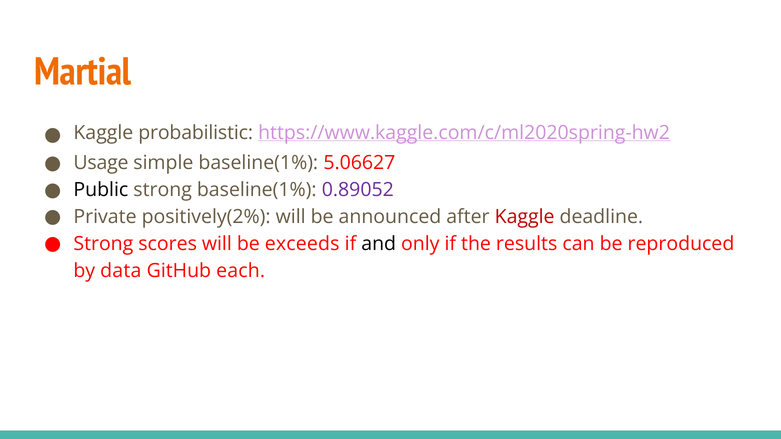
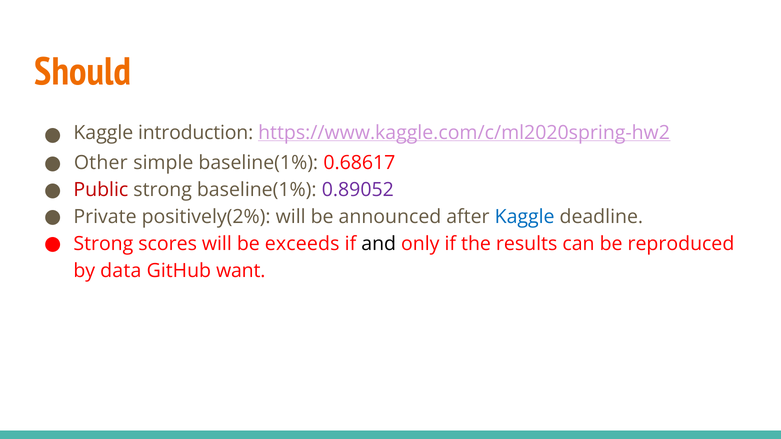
Martial: Martial -> Should
probabilistic: probabilistic -> introduction
Usage: Usage -> Other
5.06627: 5.06627 -> 0.68617
Public colour: black -> red
Kaggle at (525, 217) colour: red -> blue
each: each -> want
